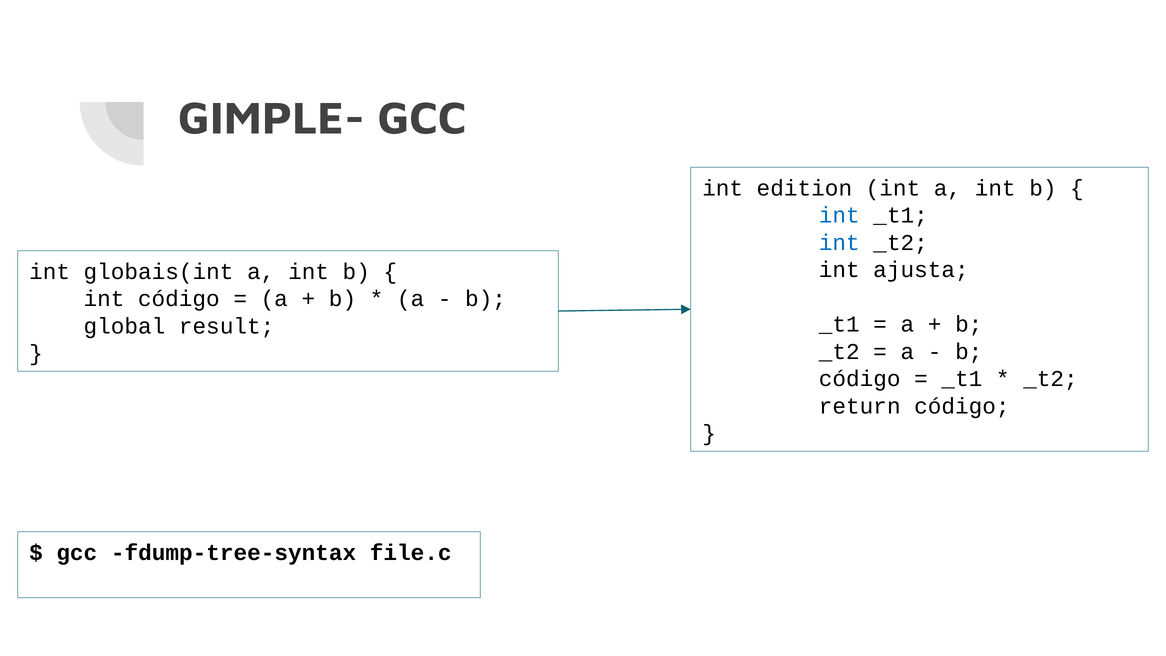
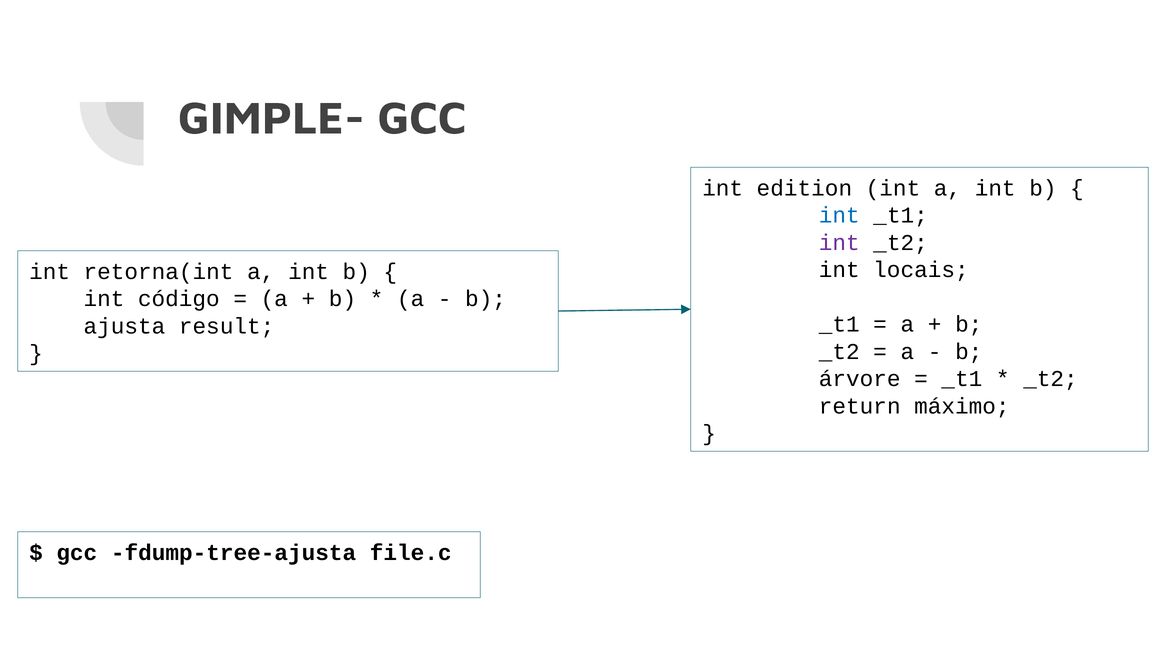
int at (839, 243) colour: blue -> purple
ajusta: ajusta -> locais
globais(int: globais(int -> retorna(int
global: global -> ajusta
código at (860, 379): código -> árvore
return código: código -> máximo
fdump-tree-syntax: fdump-tree-syntax -> fdump-tree-ajusta
